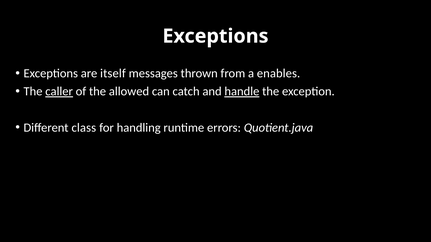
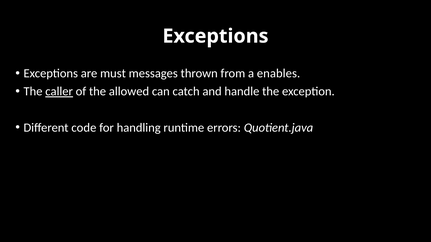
itself: itself -> must
handle underline: present -> none
class: class -> code
